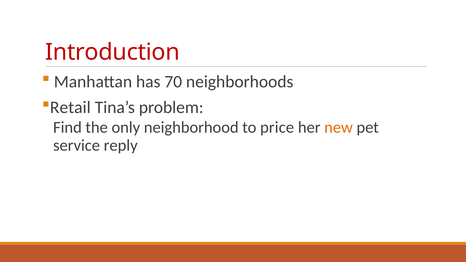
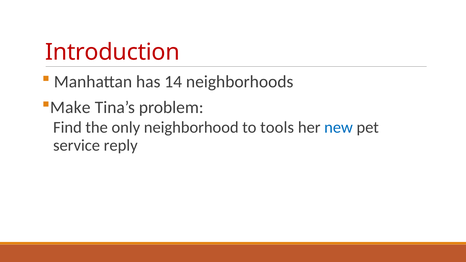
70: 70 -> 14
Retail: Retail -> Make
price: price -> tools
new colour: orange -> blue
